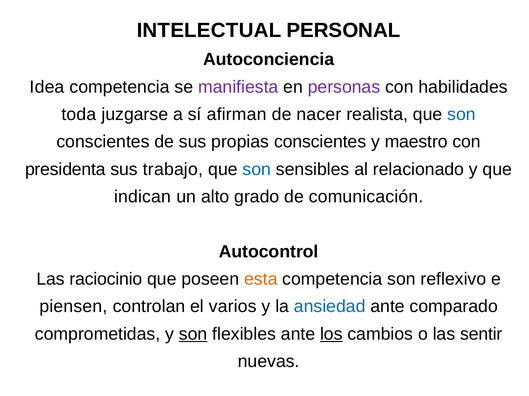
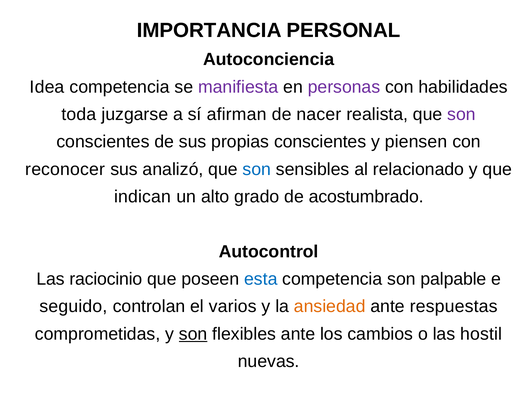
INTELECTUAL: INTELECTUAL -> IMPORTANCIA
son at (461, 115) colour: blue -> purple
maestro: maestro -> piensen
presidenta: presidenta -> reconocer
trabajo: trabajo -> analizó
comunicación: comunicación -> acostumbrado
esta colour: orange -> blue
reflexivo: reflexivo -> palpable
piensen: piensen -> seguido
ansiedad colour: blue -> orange
comparado: comparado -> respuestas
los underline: present -> none
sentir: sentir -> hostil
